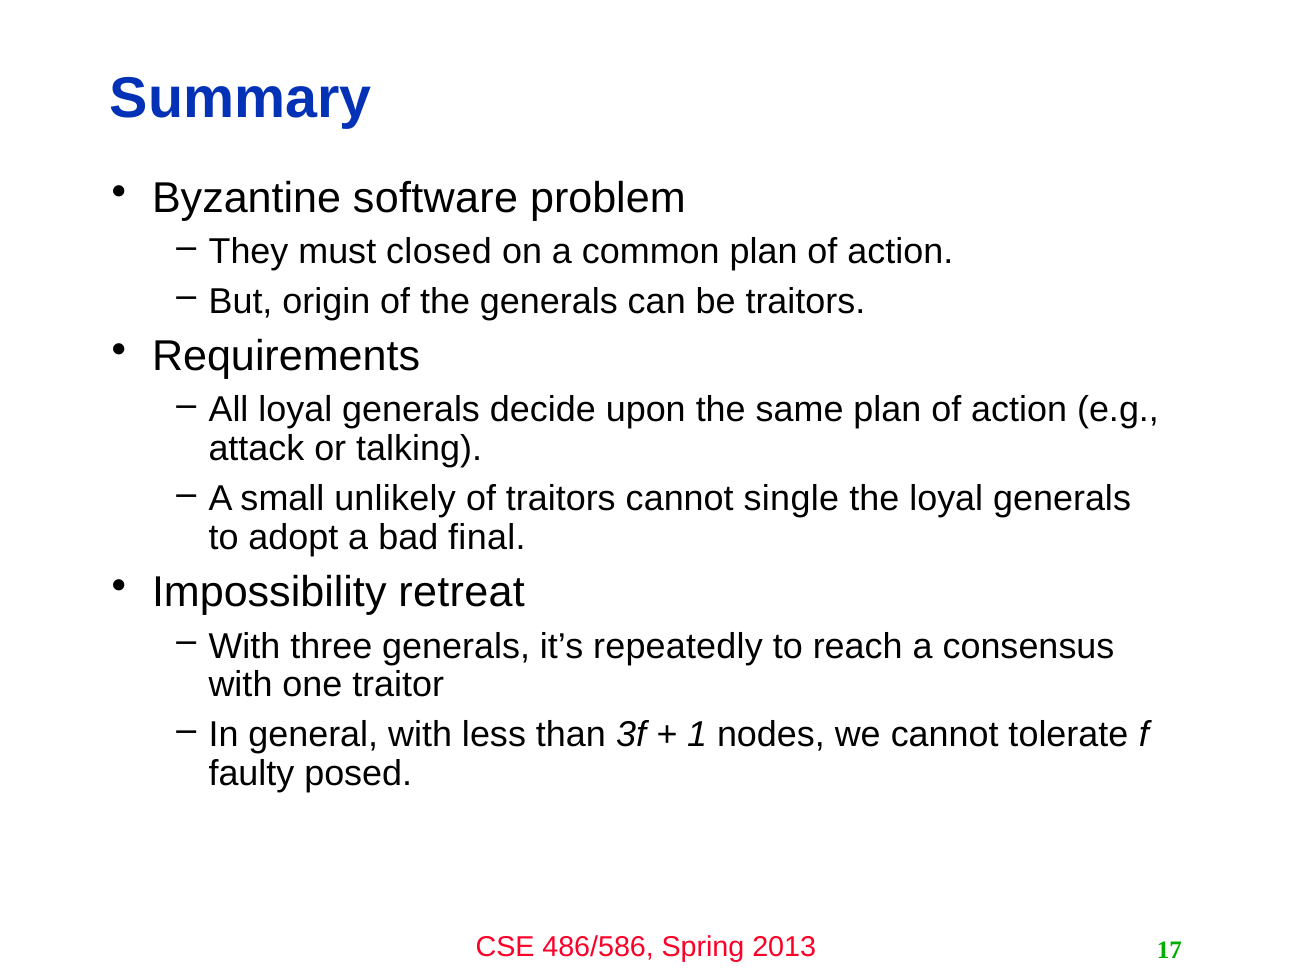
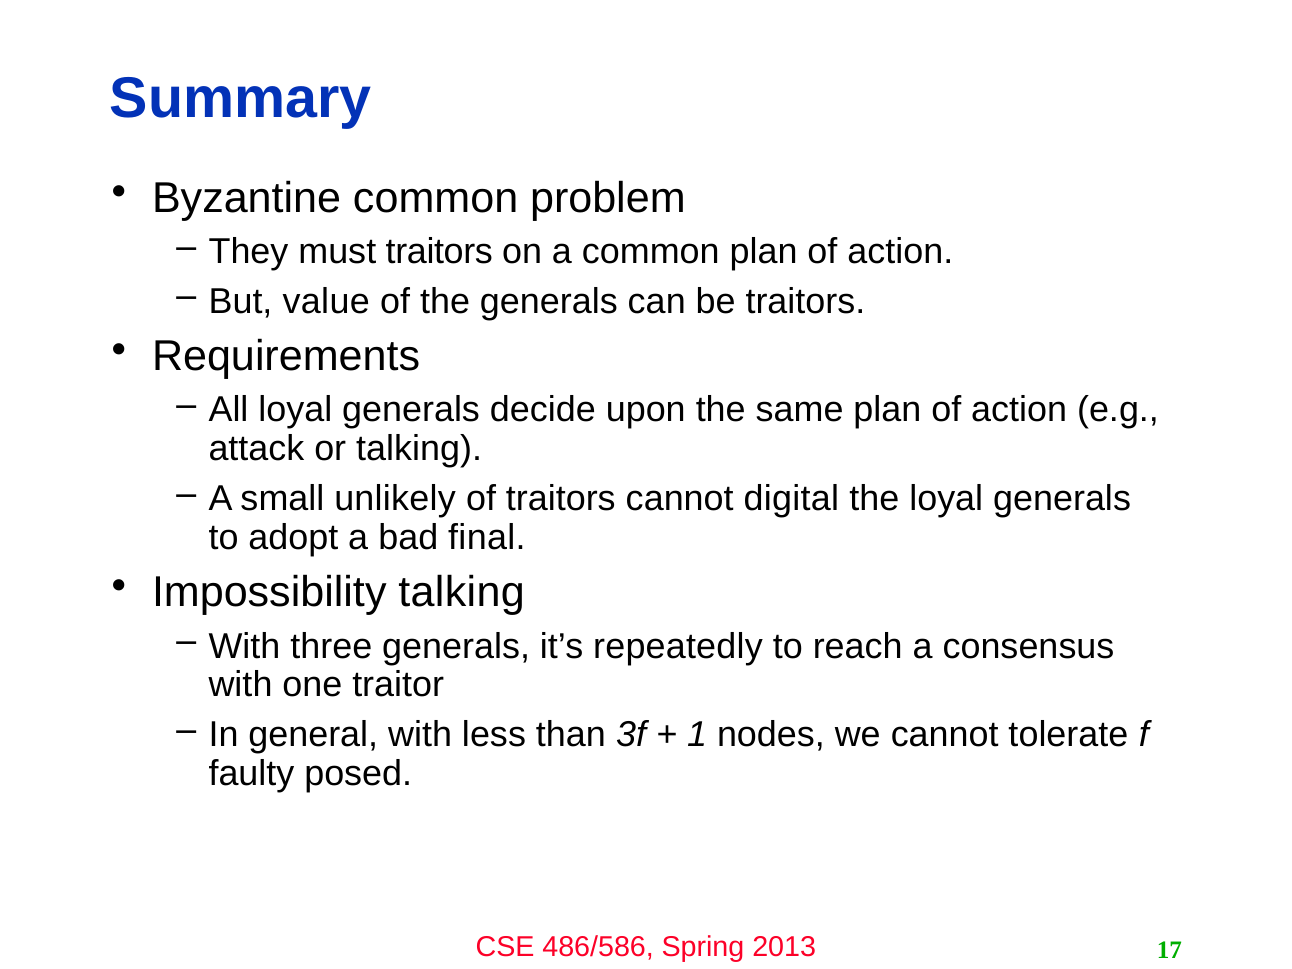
Byzantine software: software -> common
must closed: closed -> traitors
origin: origin -> value
single: single -> digital
Impossibility retreat: retreat -> talking
